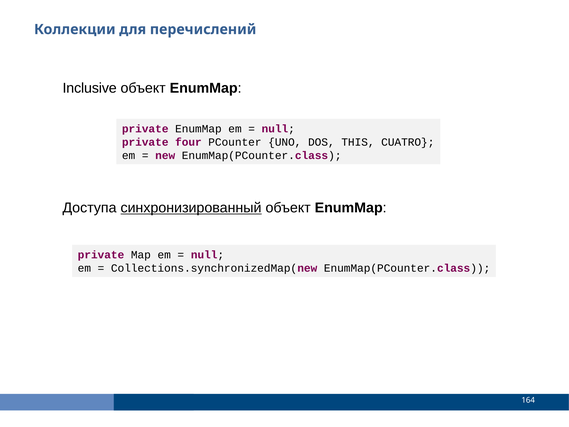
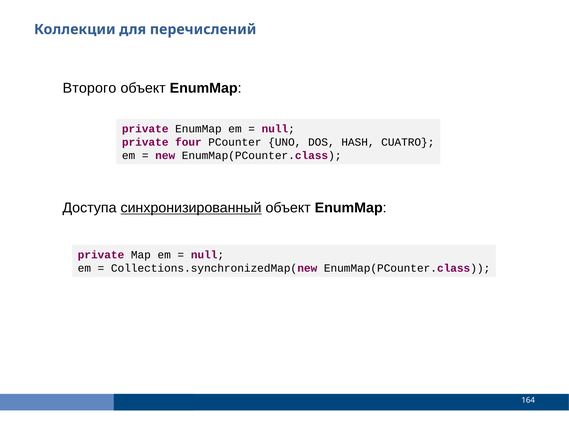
Inclusive: Inclusive -> Второго
THIS: THIS -> HASH
